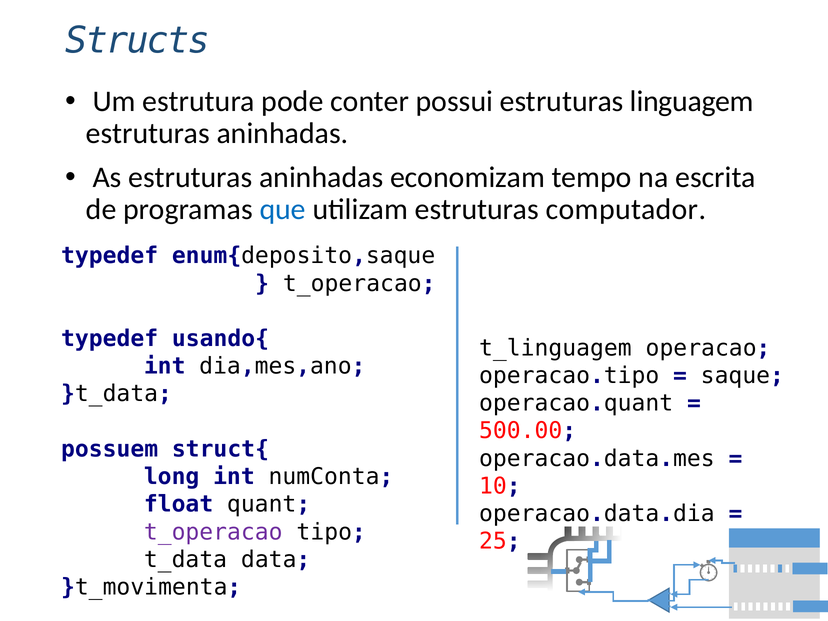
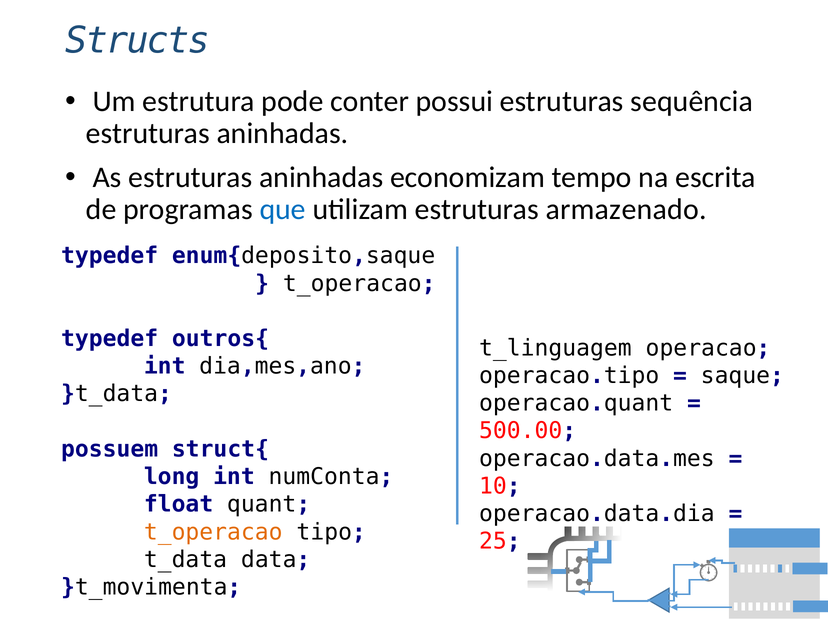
linguagem: linguagem -> sequência
computador: computador -> armazenado
usando{: usando{ -> outros{
t_operacao at (213, 532) colour: purple -> orange
